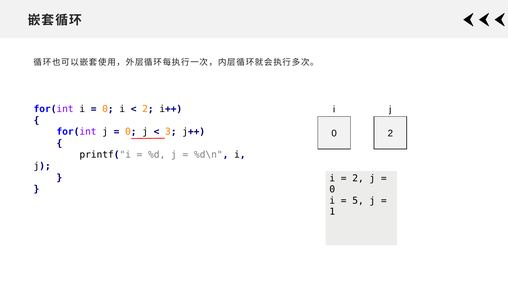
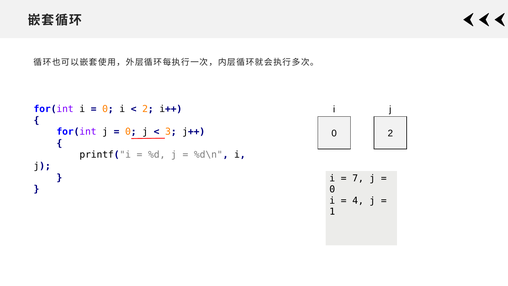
2 at (358, 178): 2 -> 7
5: 5 -> 4
